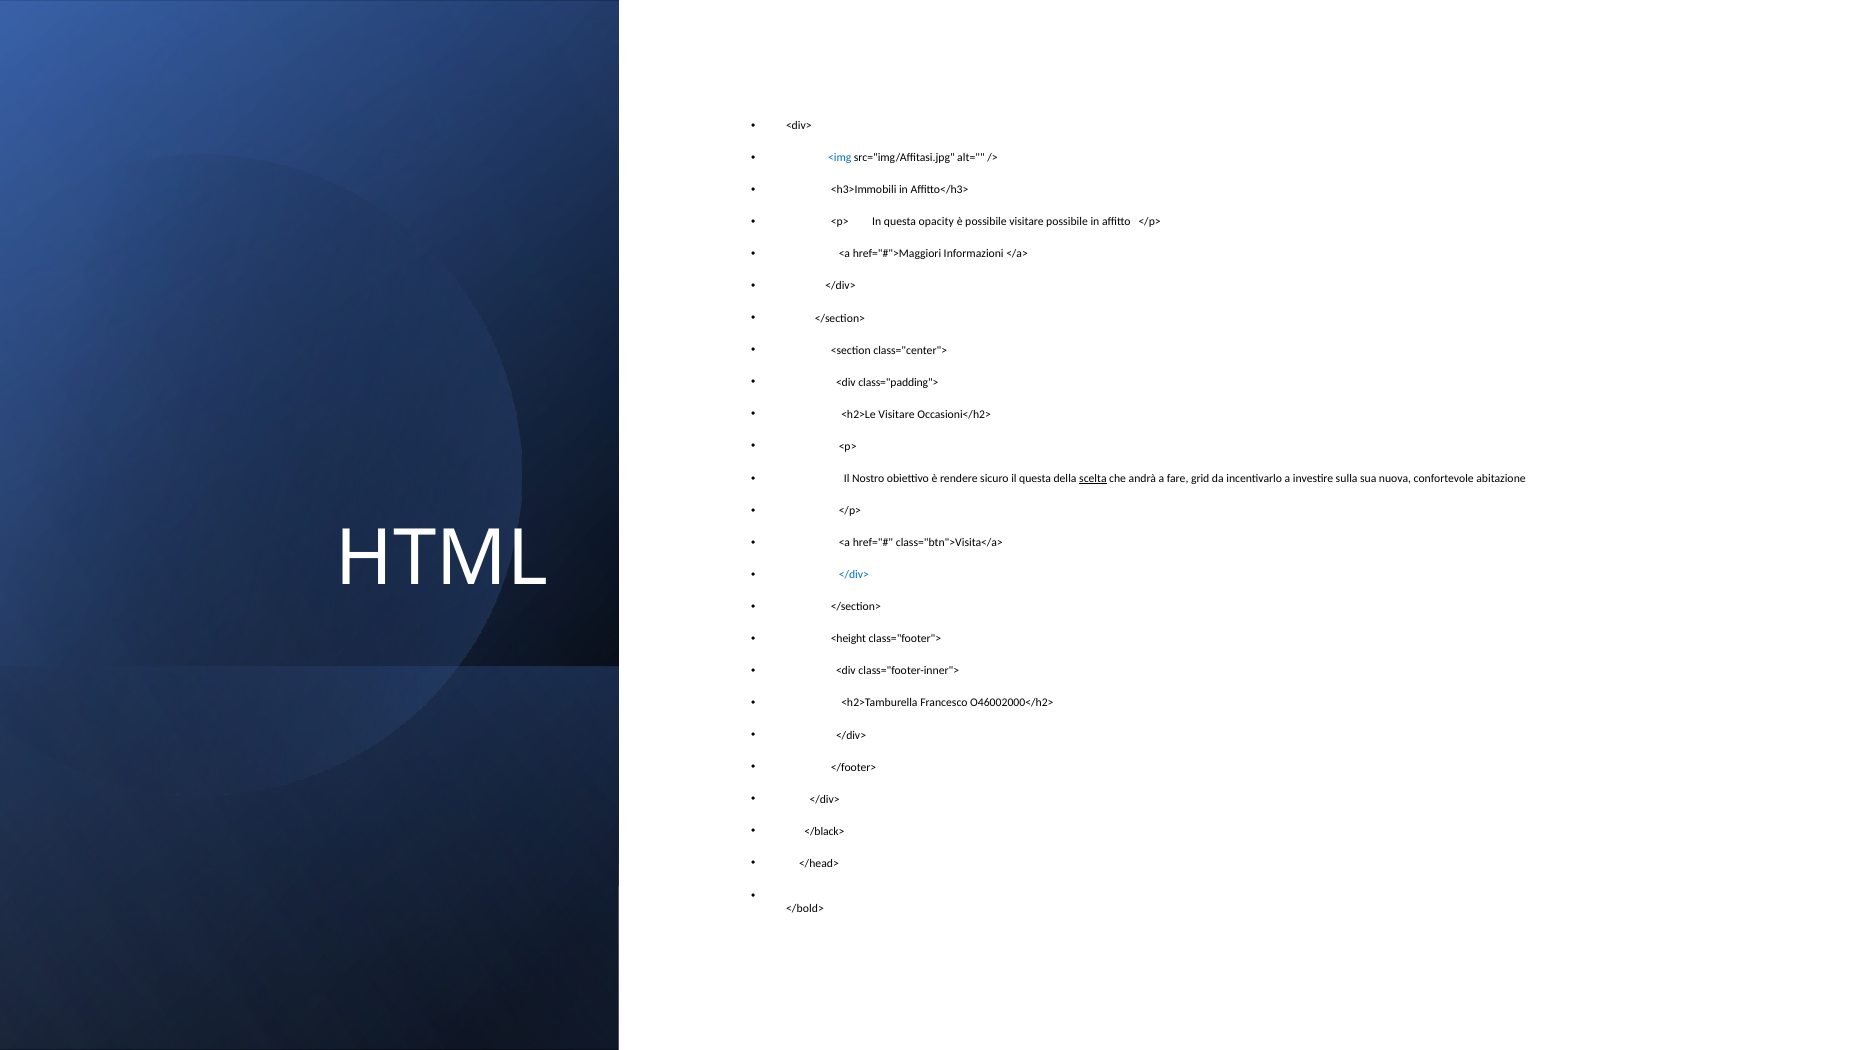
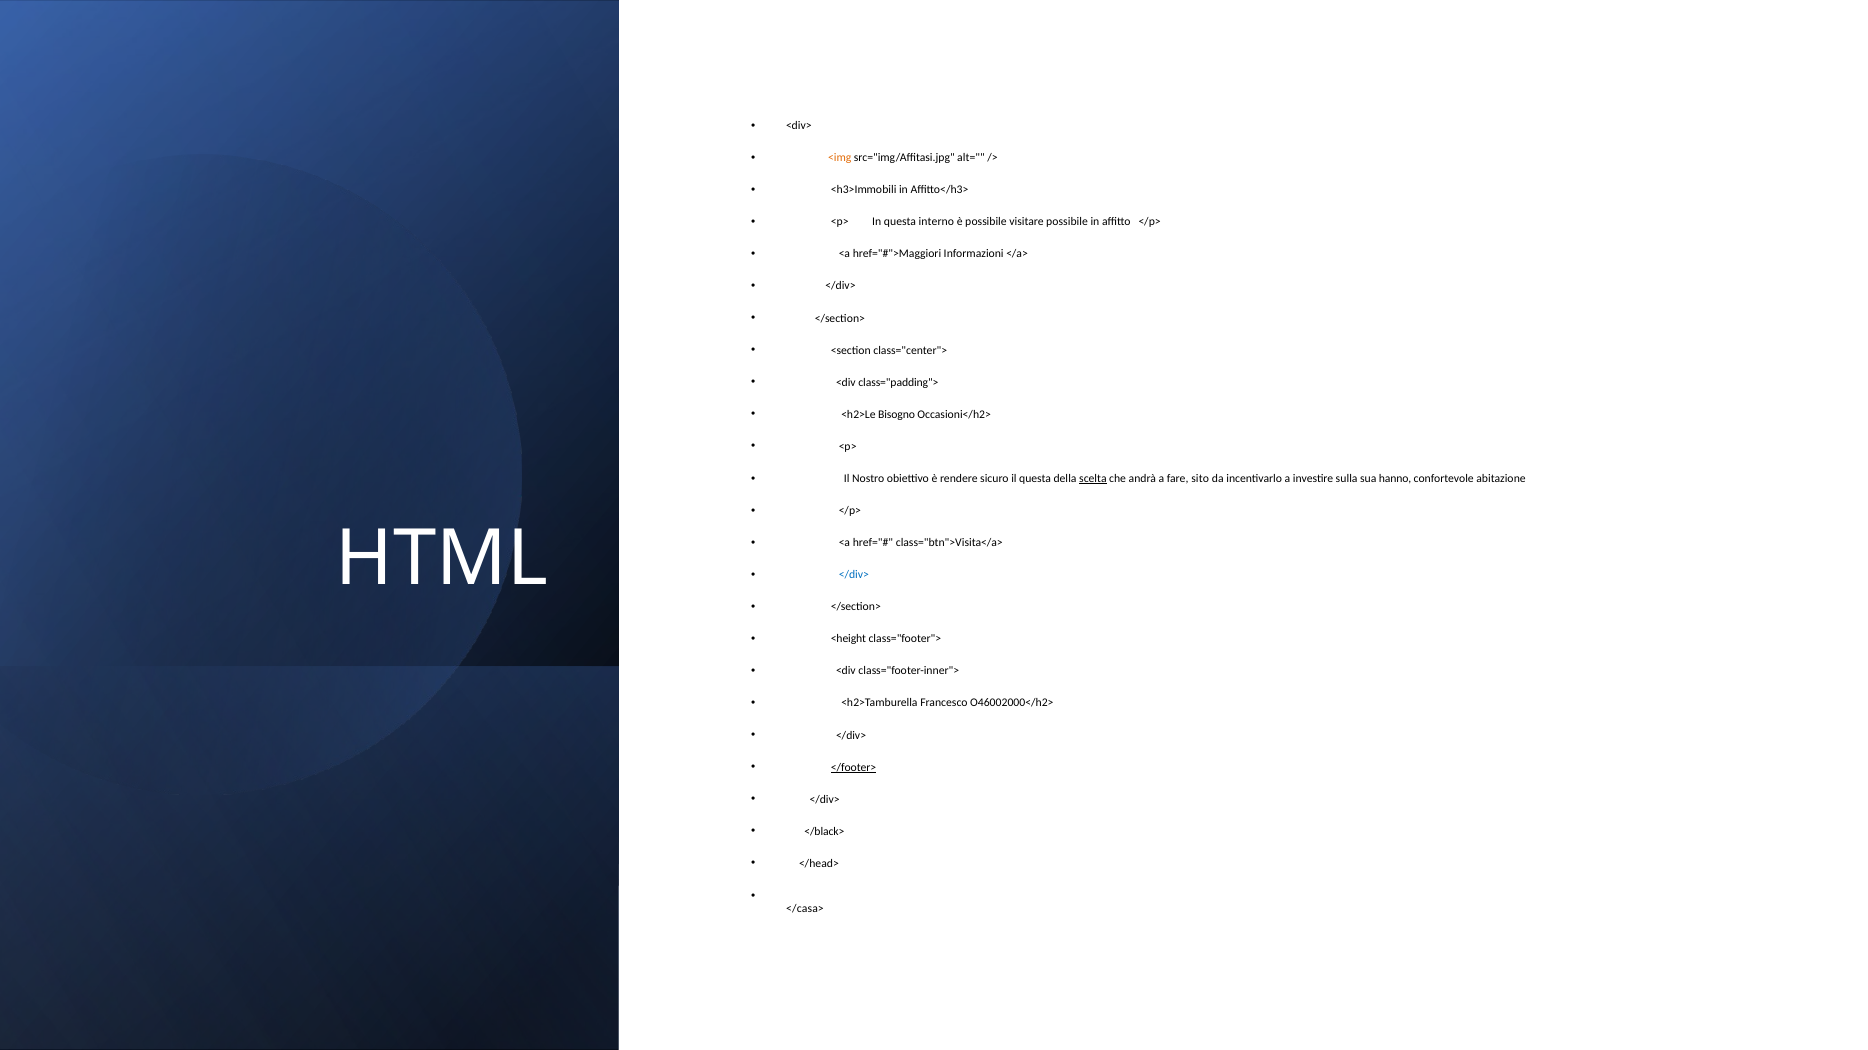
<img colour: blue -> orange
opacity: opacity -> interno
<h2>Le Visitare: Visitare -> Bisogno
grid: grid -> sito
nuova: nuova -> hanno
</footer> underline: none -> present
</bold>: </bold> -> </casa>
